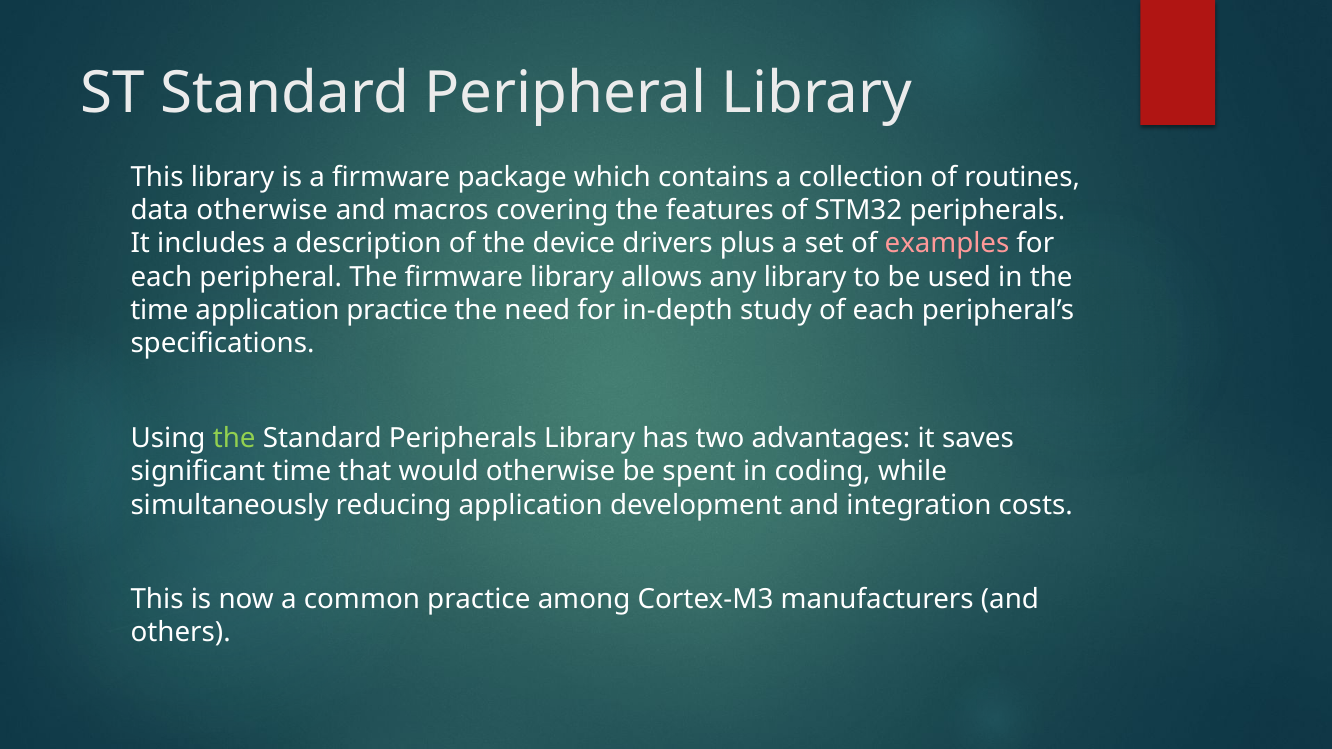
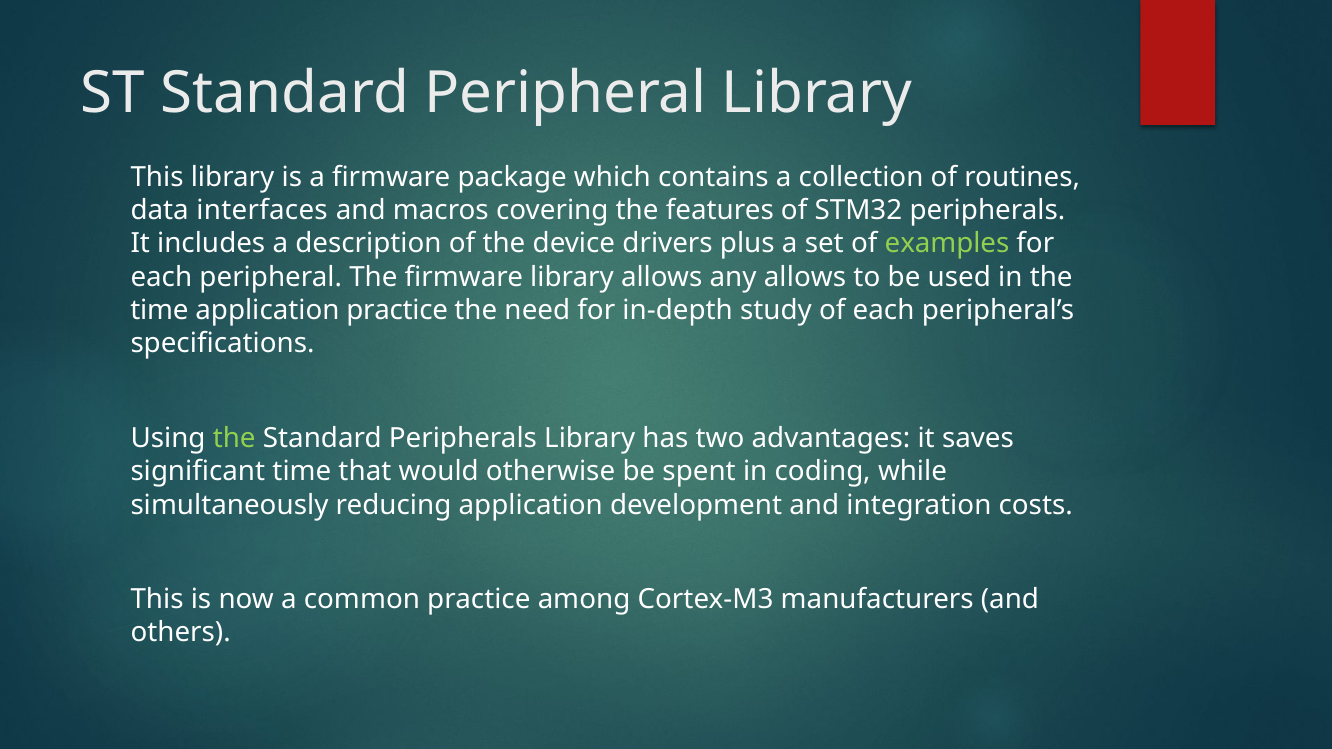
data otherwise: otherwise -> interfaces
examples colour: pink -> light green
any library: library -> allows
